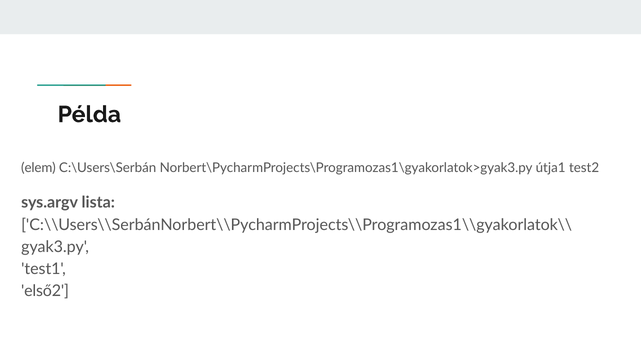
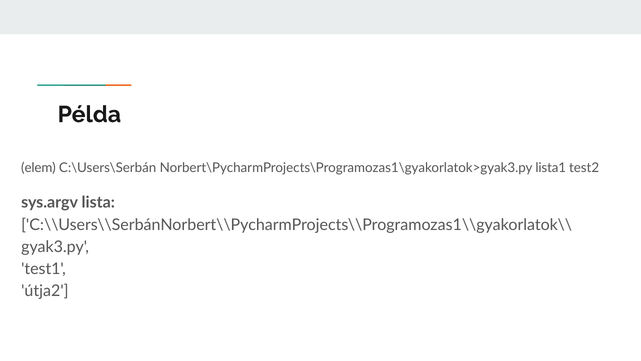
útja1: útja1 -> lista1
első2: első2 -> útja2
